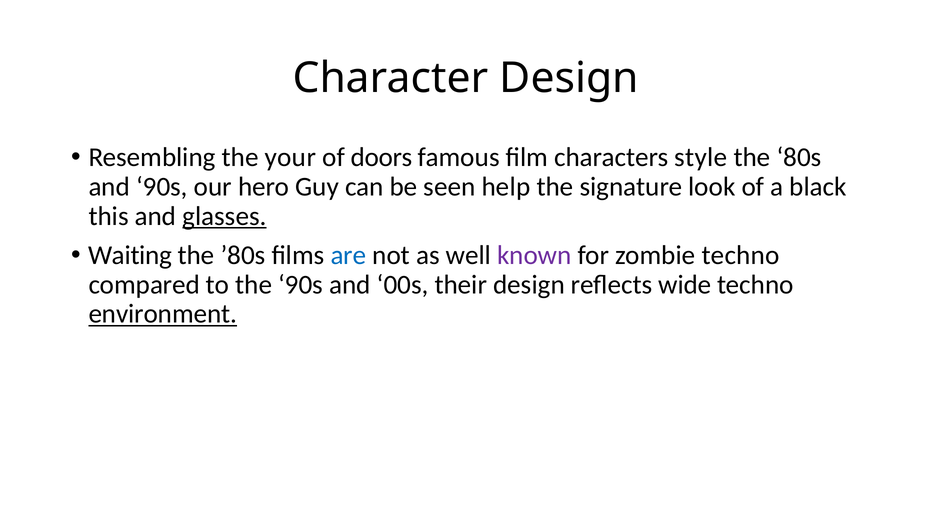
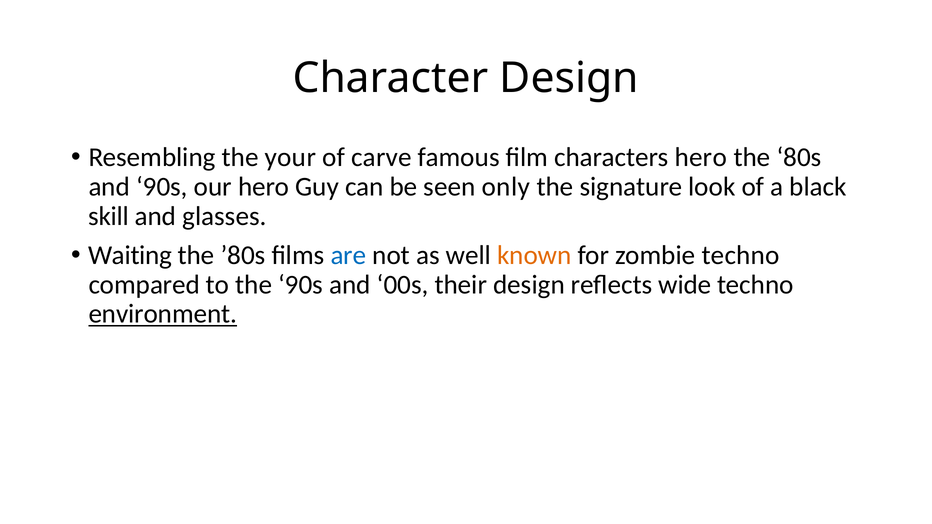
doors: doors -> carve
characters style: style -> hero
help: help -> only
this: this -> skill
glasses underline: present -> none
known colour: purple -> orange
